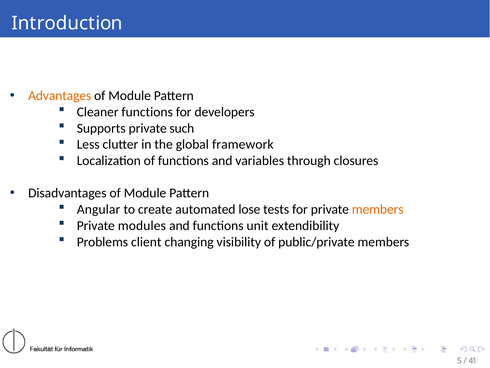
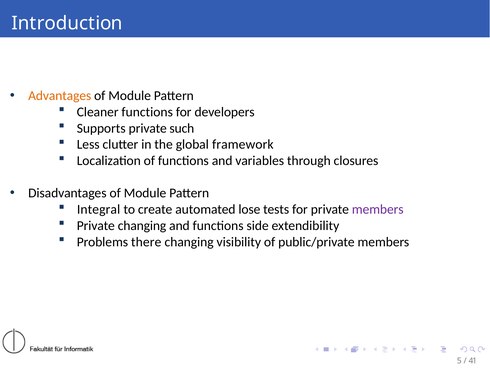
Angular: Angular -> Integral
members at (378, 209) colour: orange -> purple
Private modules: modules -> changing
unit: unit -> side
client: client -> there
